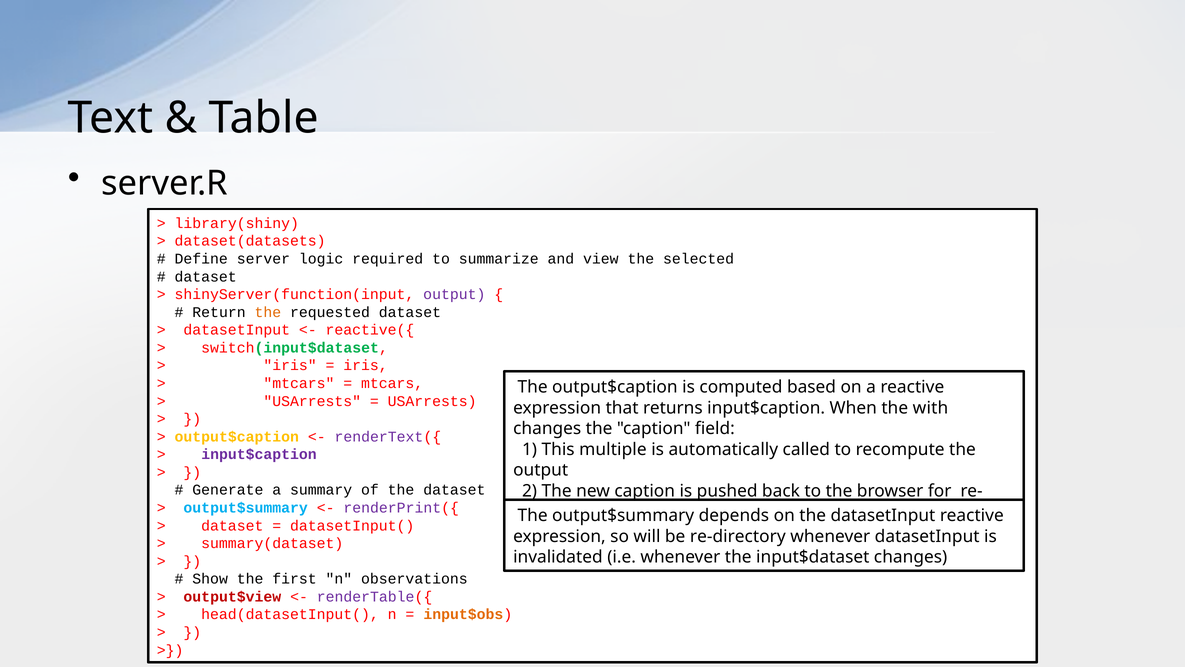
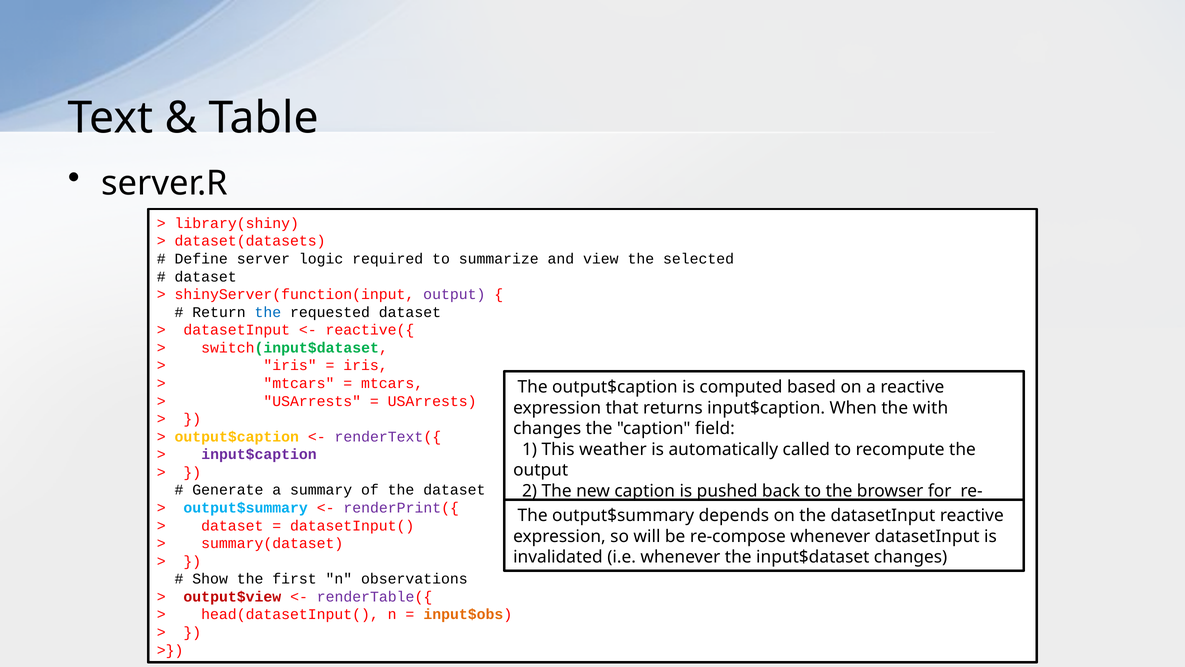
the at (268, 312) colour: orange -> blue
multiple: multiple -> weather
re-directory: re-directory -> re-compose
